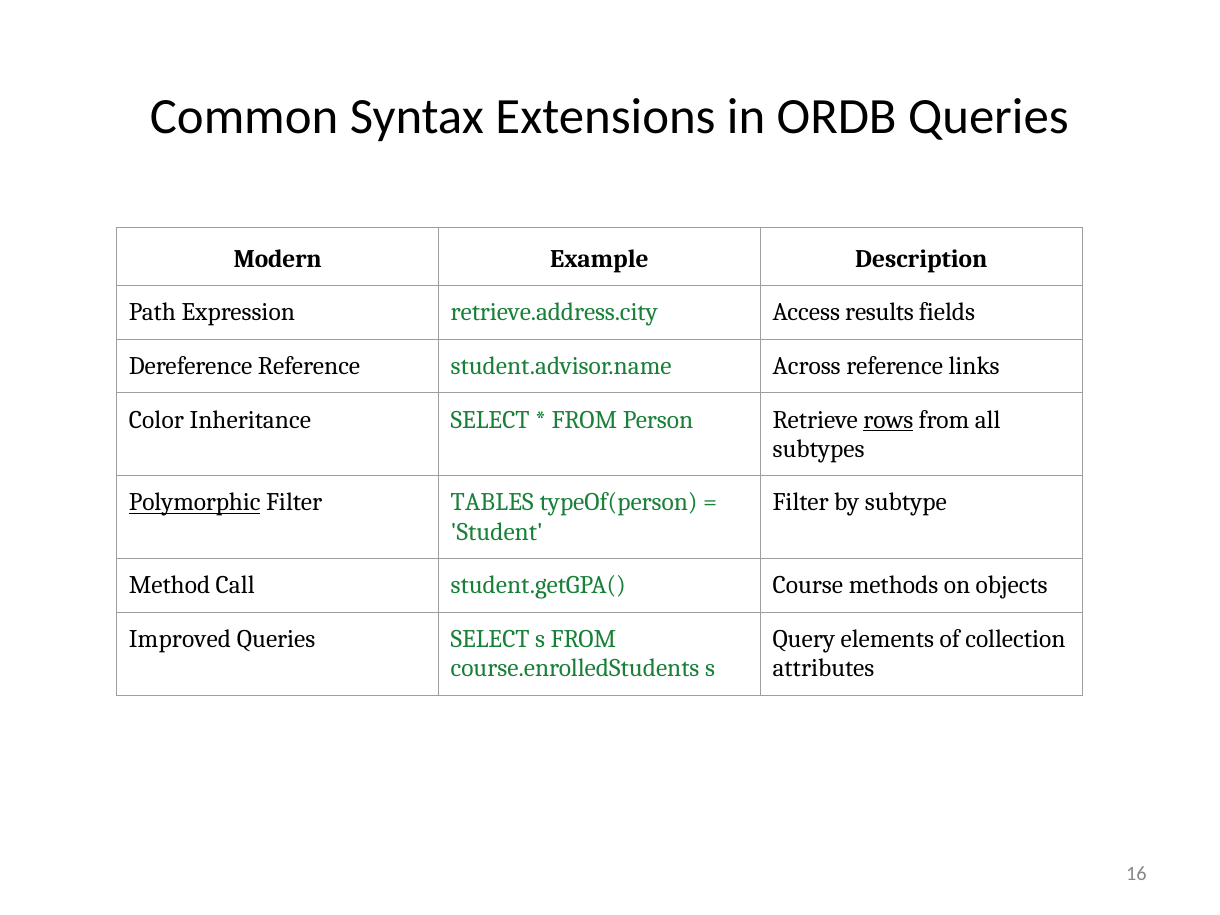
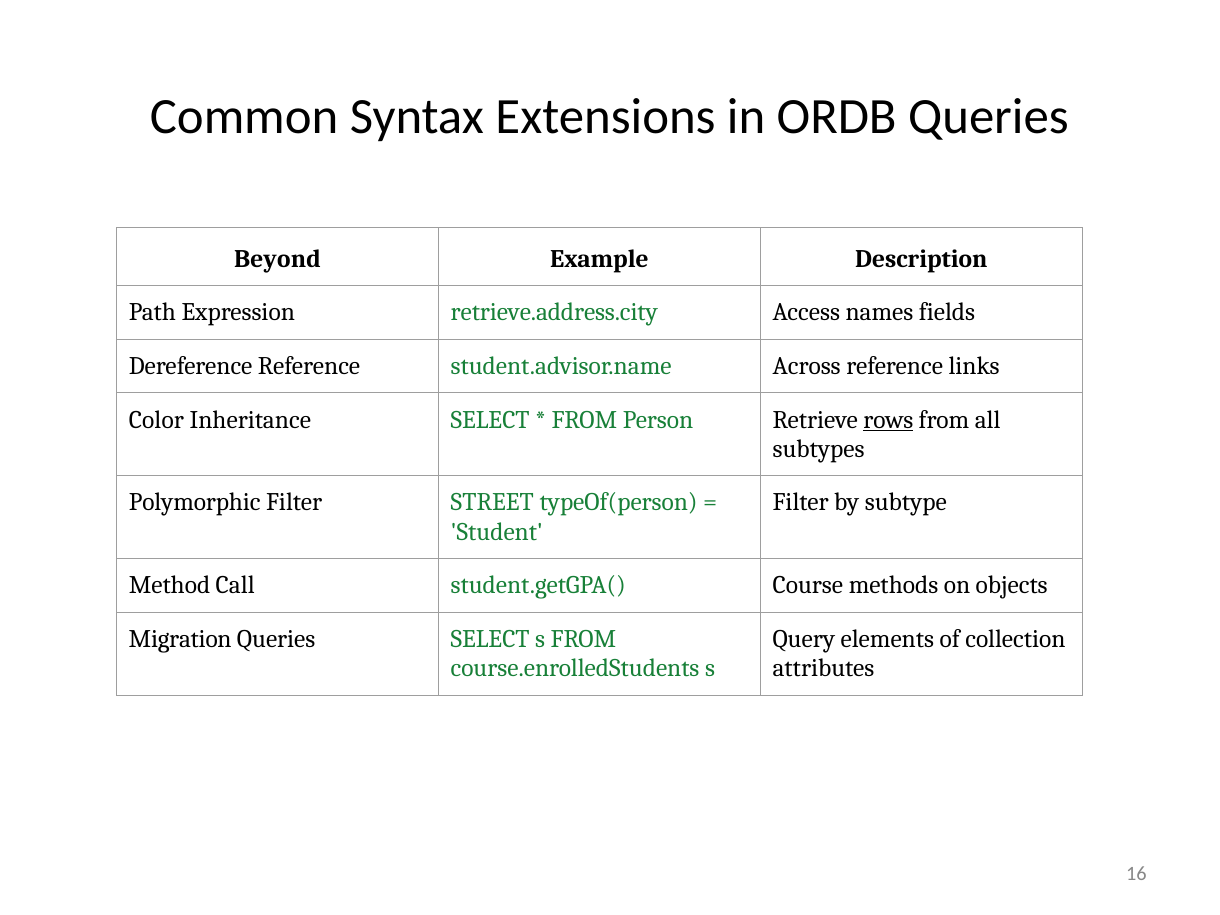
Modern: Modern -> Beyond
results: results -> names
Polymorphic underline: present -> none
TABLES: TABLES -> STREET
Improved: Improved -> Migration
